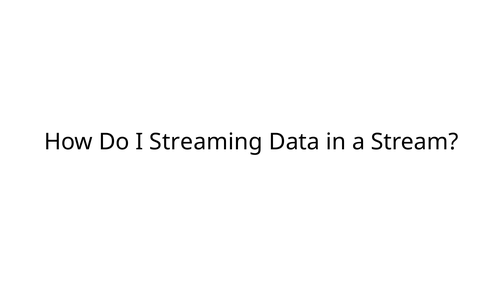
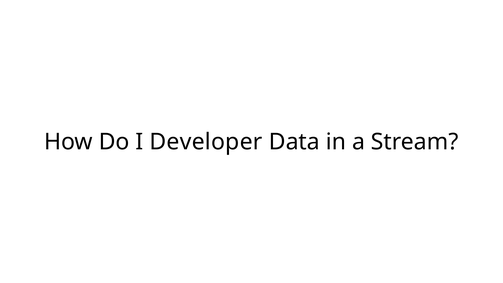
Streaming: Streaming -> Developer
